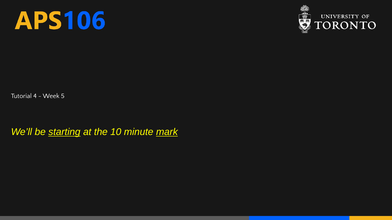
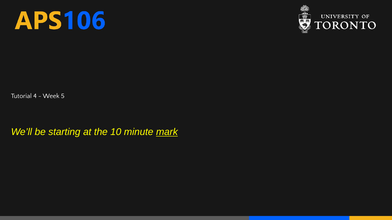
starting underline: present -> none
